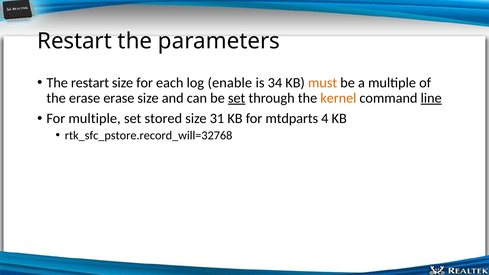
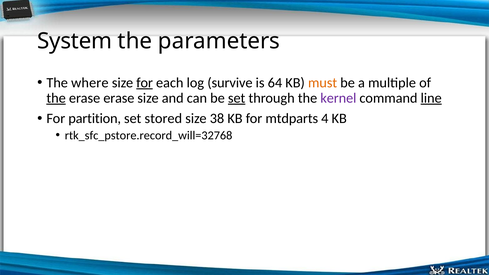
Restart at (75, 41): Restart -> System
The restart: restart -> where
for at (145, 83) underline: none -> present
enable: enable -> survive
34: 34 -> 64
the at (56, 98) underline: none -> present
kernel colour: orange -> purple
For multiple: multiple -> partition
31: 31 -> 38
